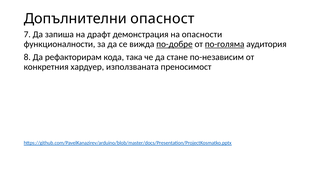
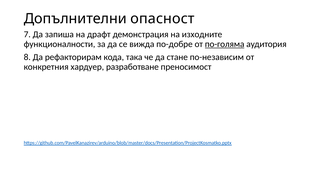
опасности: опасности -> изходните
по-добре underline: present -> none
използваната: използваната -> разработване
